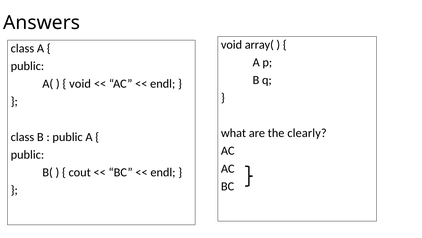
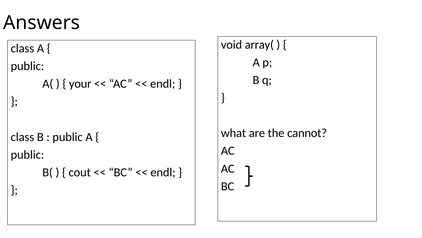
void at (80, 84): void -> your
clearly: clearly -> cannot
